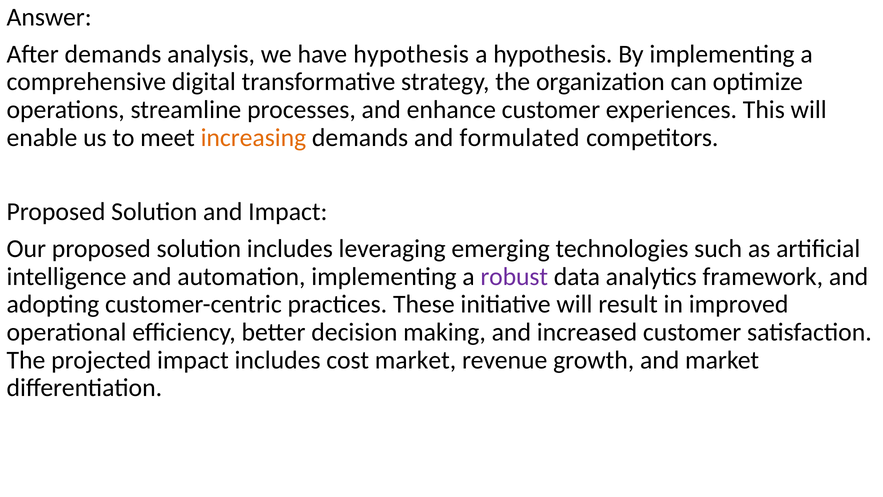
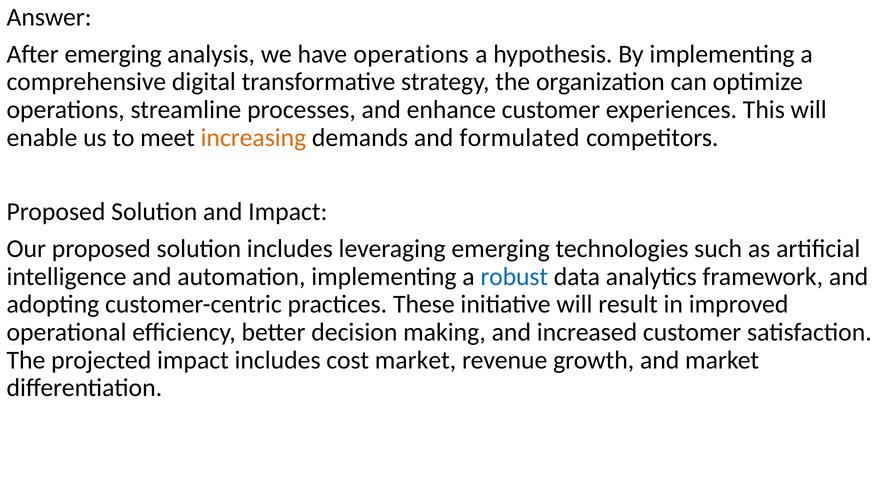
After demands: demands -> emerging
have hypothesis: hypothesis -> operations
robust colour: purple -> blue
